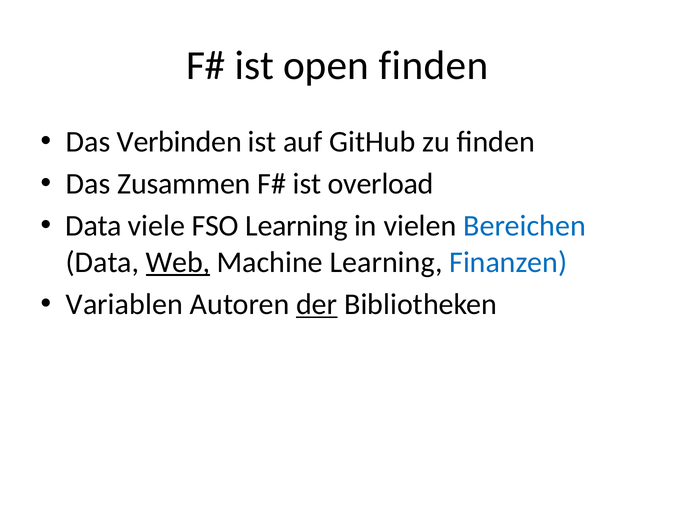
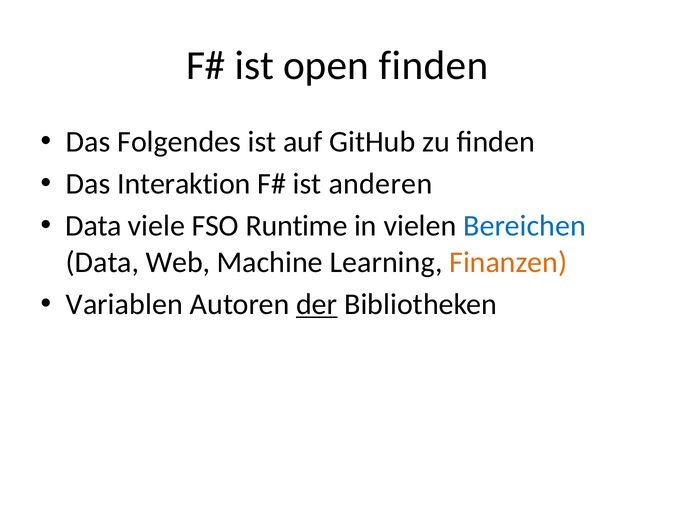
Verbinden: Verbinden -> Folgendes
Zusammen: Zusammen -> Interaktion
overload: overload -> anderen
FSO Learning: Learning -> Runtime
Web underline: present -> none
Finanzen colour: blue -> orange
